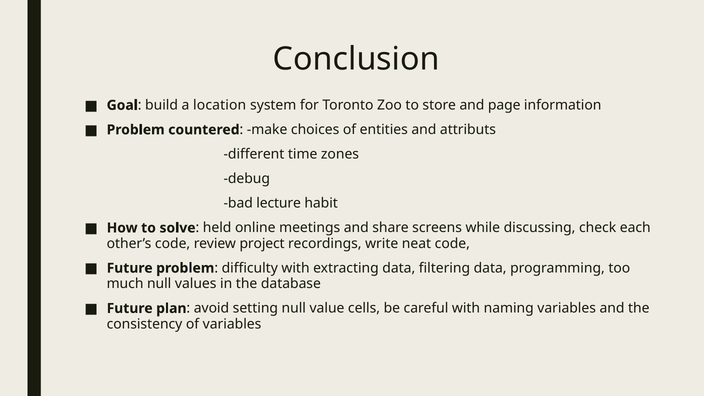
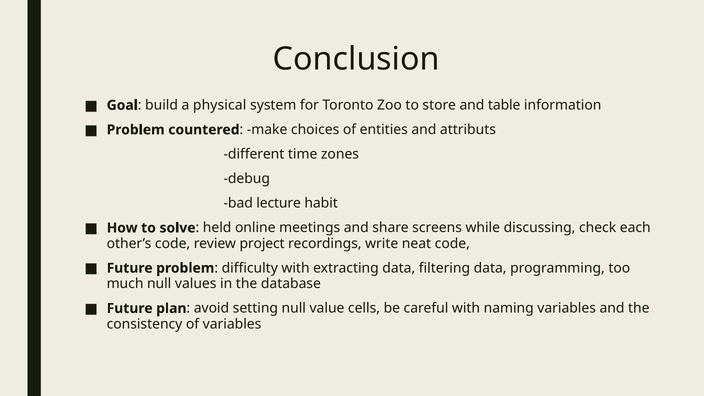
location: location -> physical
page: page -> table
